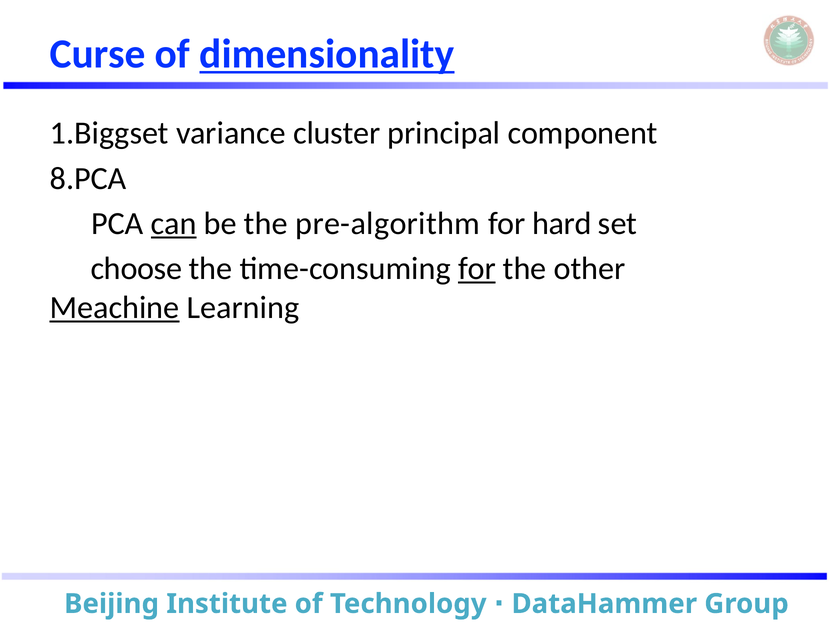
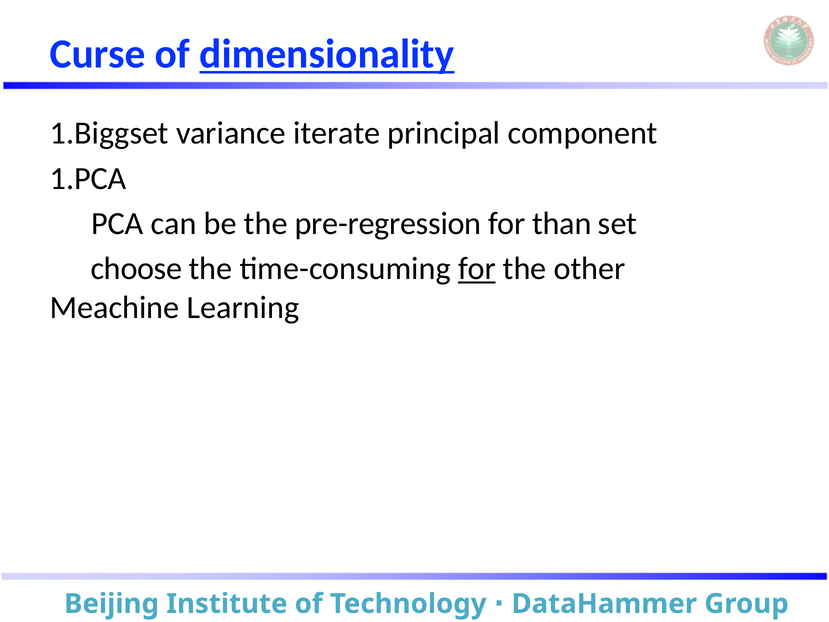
cluster: cluster -> iterate
8.PCA: 8.PCA -> 1.PCA
can underline: present -> none
pre-algorithm: pre-algorithm -> pre-regression
hard: hard -> than
Meachine underline: present -> none
